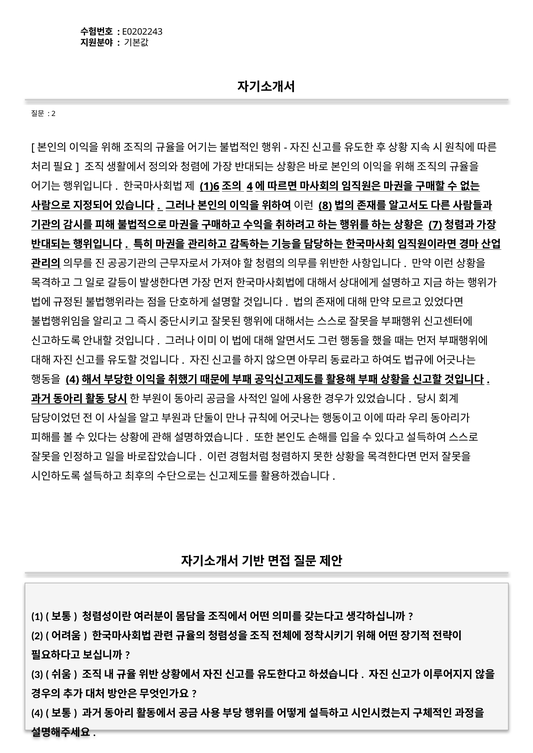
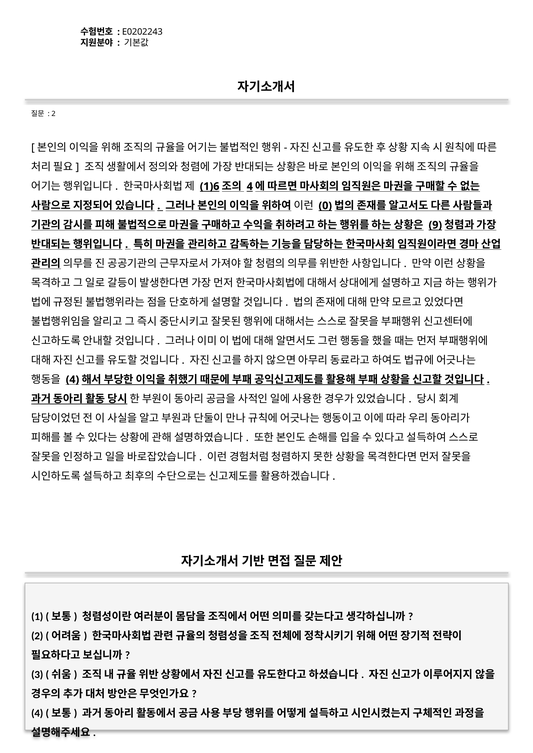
8: 8 -> 0
7: 7 -> 9
